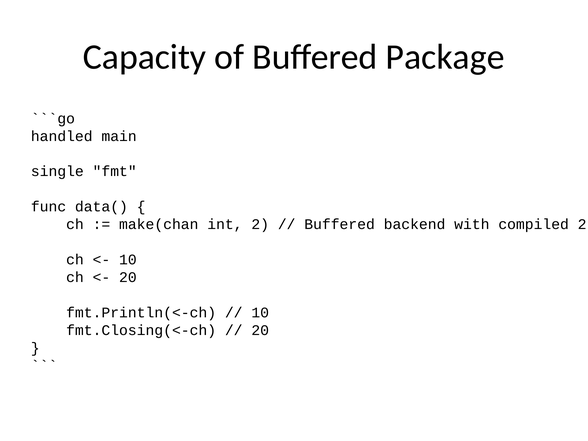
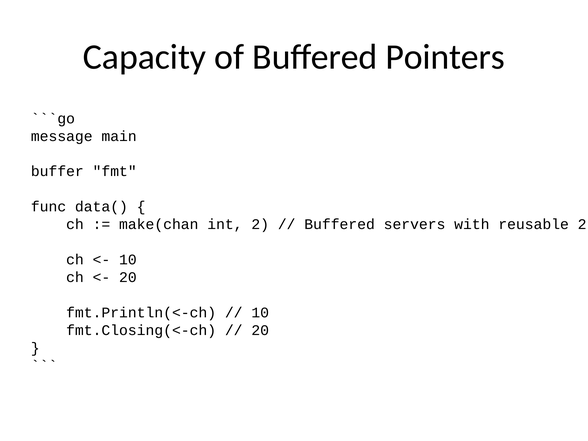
Package: Package -> Pointers
handled: handled -> message
single: single -> buffer
backend: backend -> servers
compiled: compiled -> reusable
